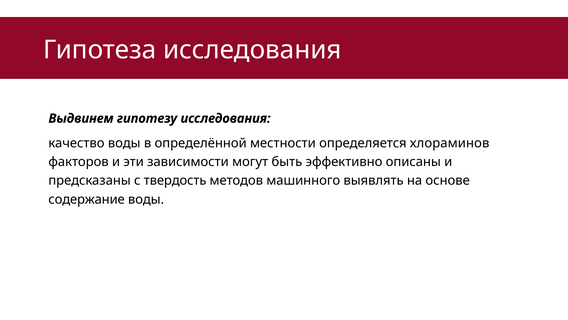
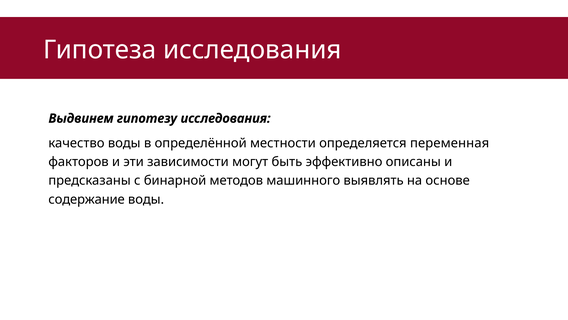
хлораминов: хлораминов -> переменная
твердость: твердость -> бинарной
